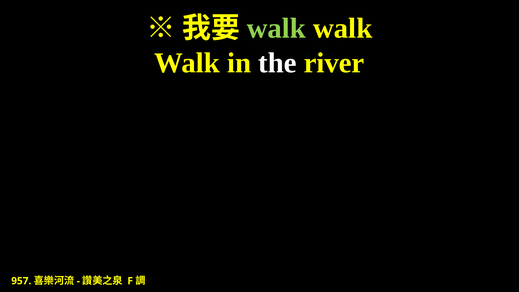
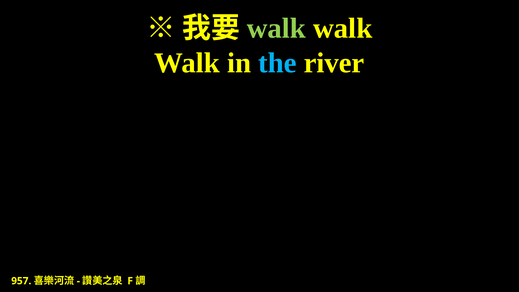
the colour: white -> light blue
